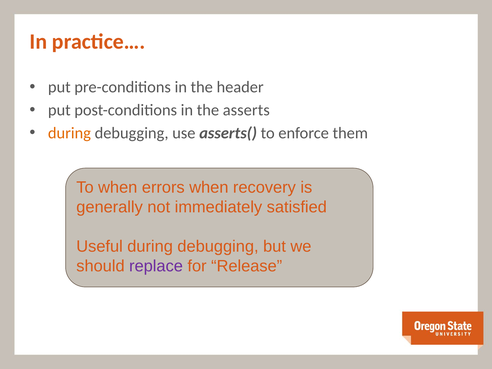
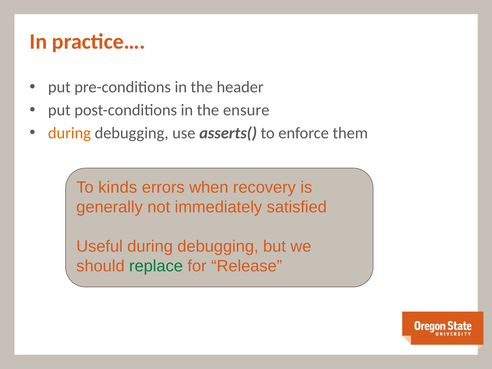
asserts: asserts -> ensure
To when: when -> kinds
replace colour: purple -> green
